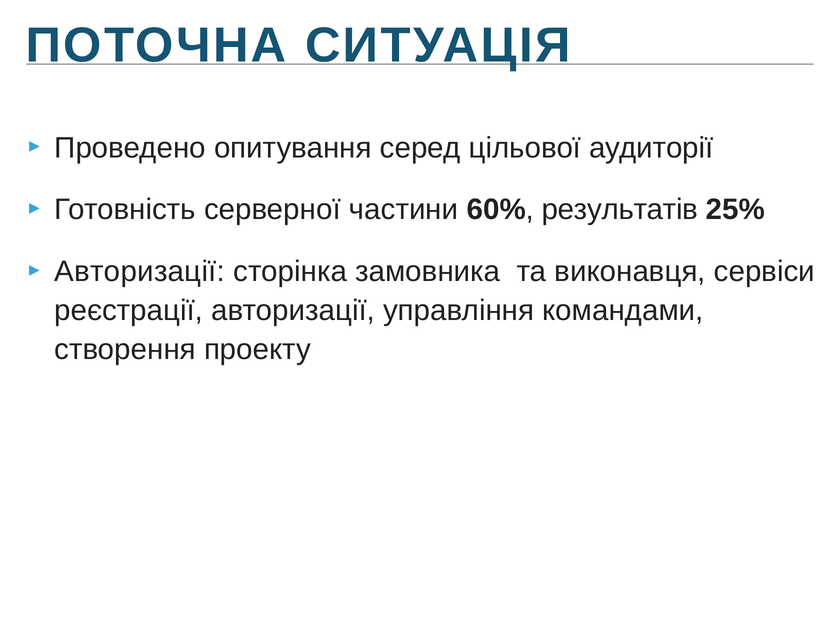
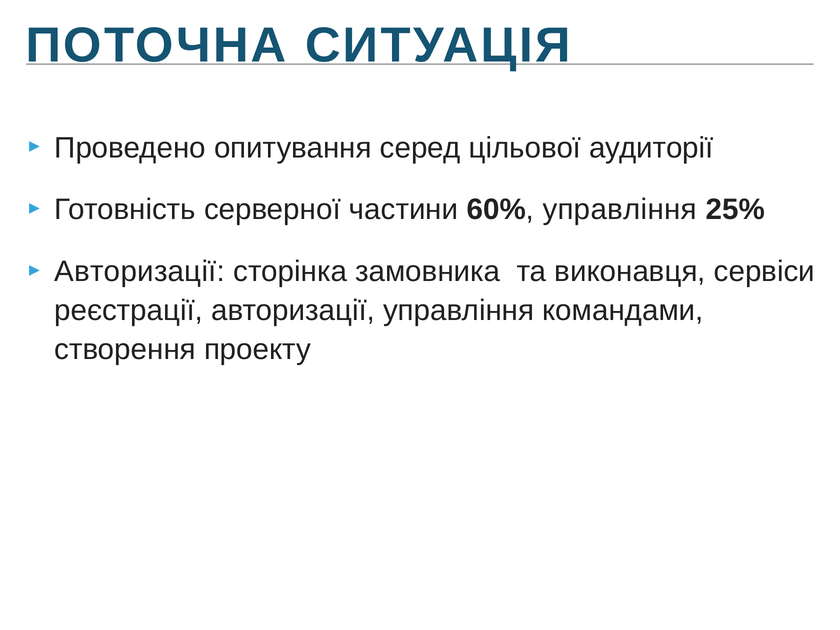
60% результатів: результатів -> управління
